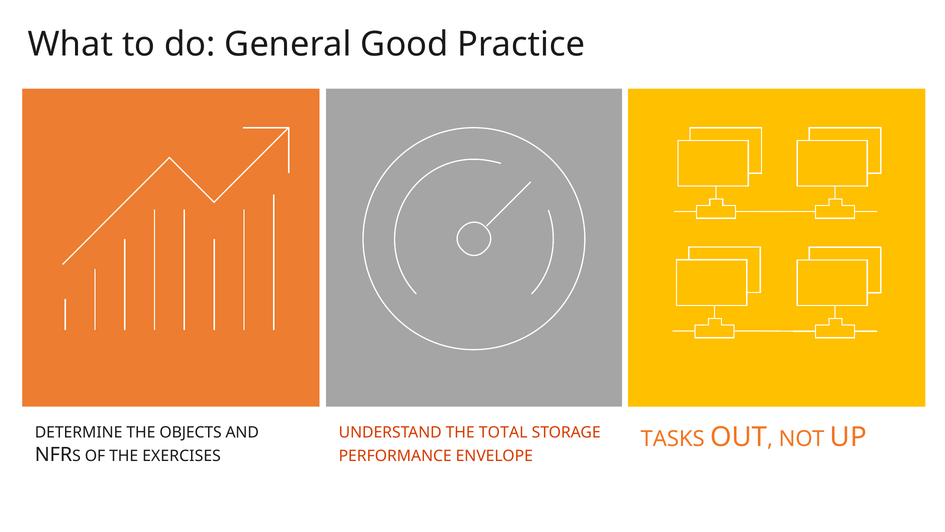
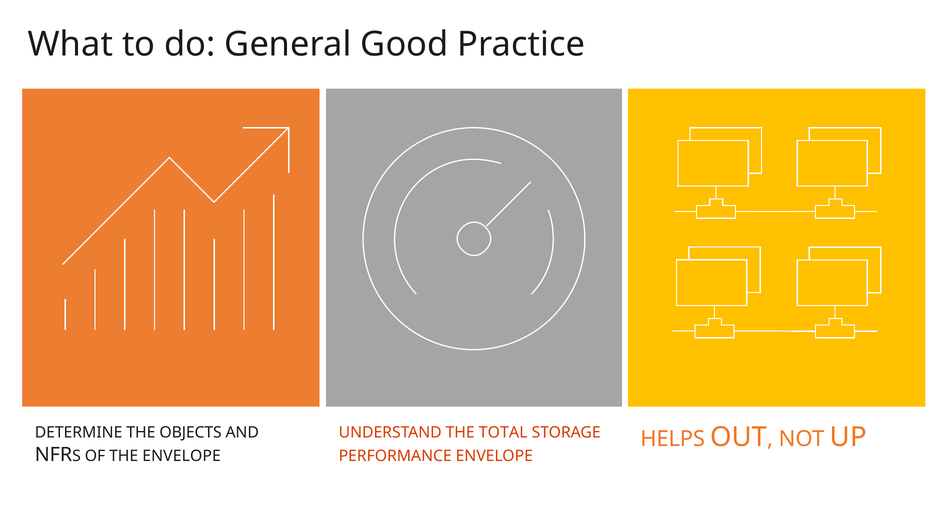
TASKS: TASKS -> HELPS
THE EXERCISES: EXERCISES -> ENVELOPE
